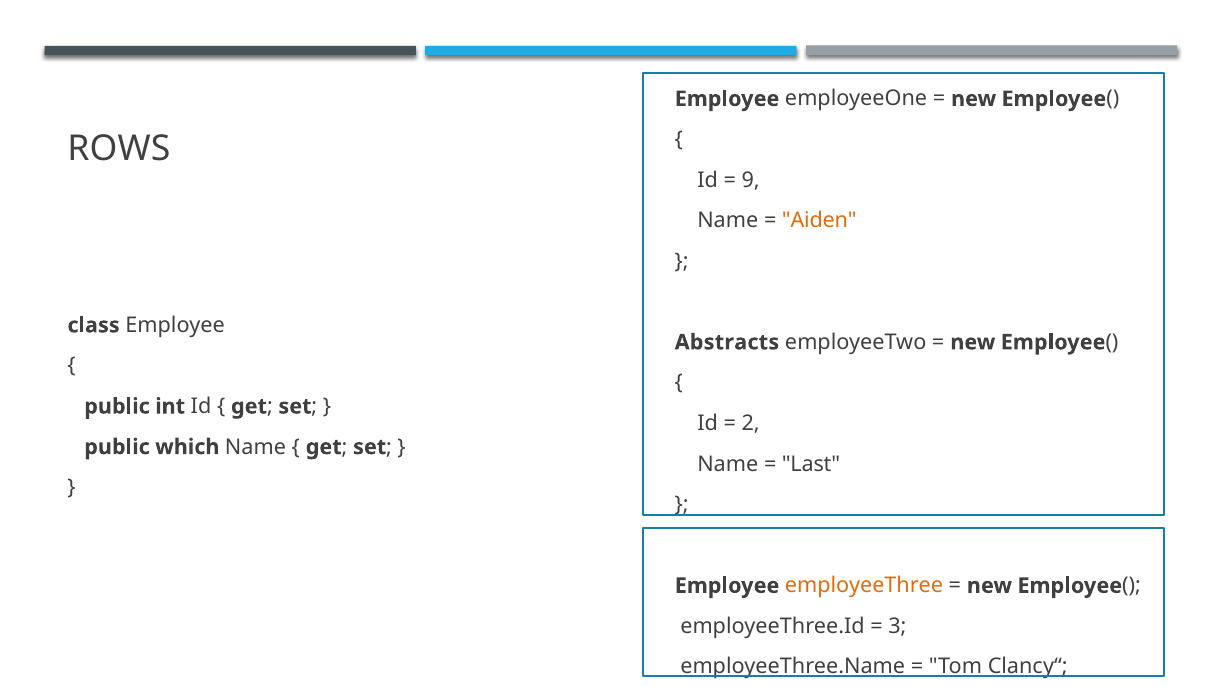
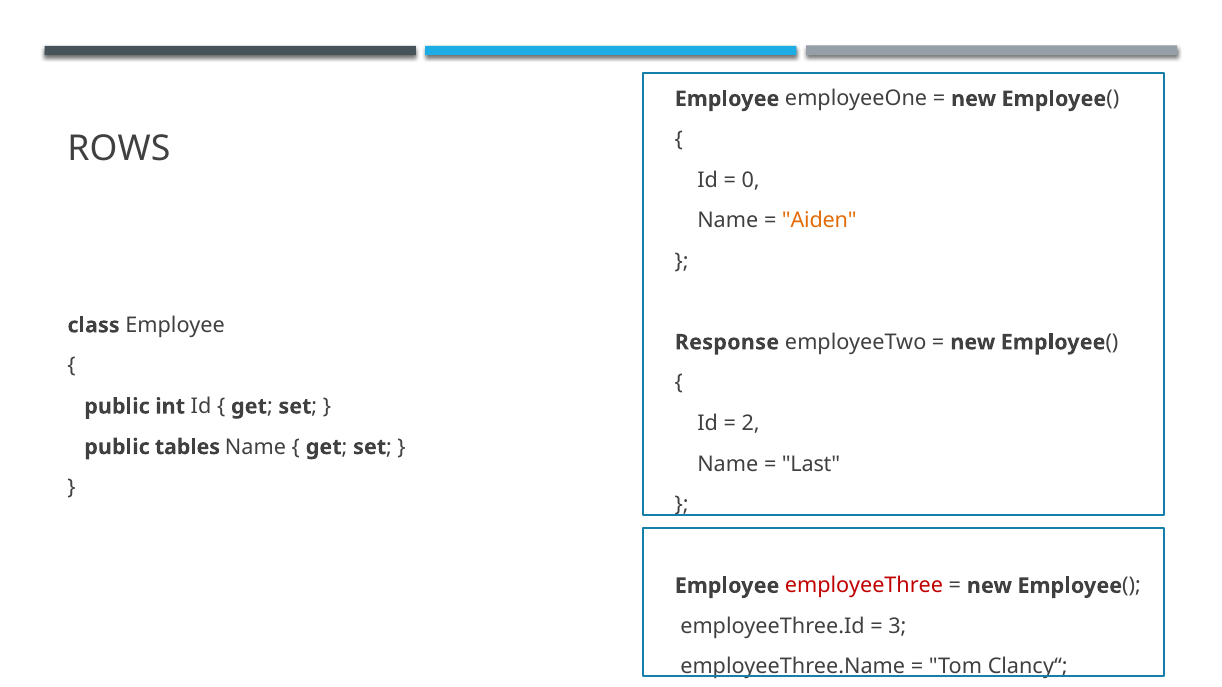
9: 9 -> 0
Abstracts: Abstracts -> Response
which: which -> tables
employeeThree colour: orange -> red
